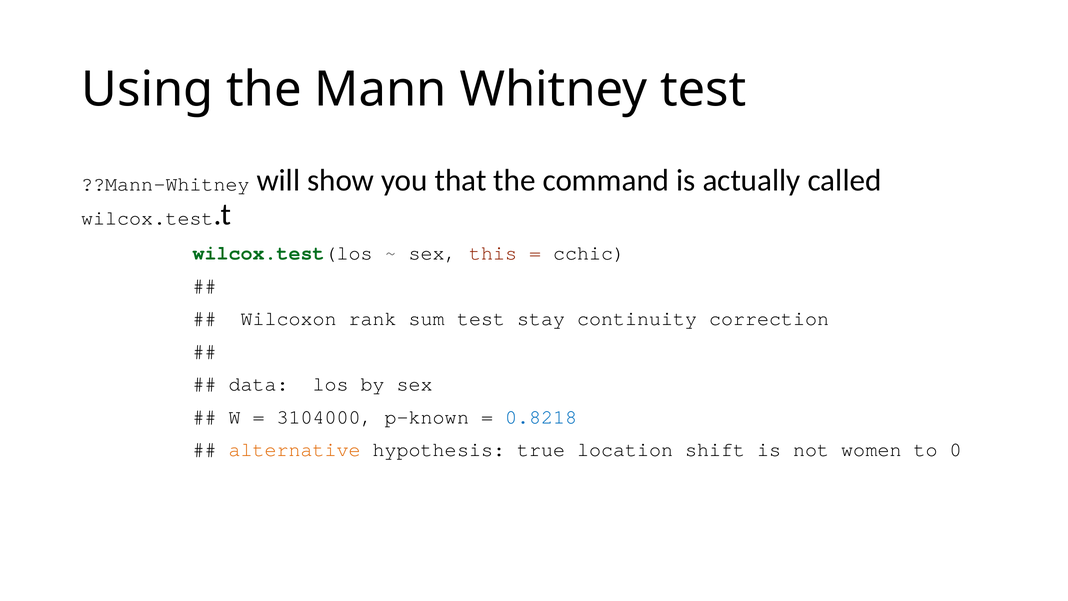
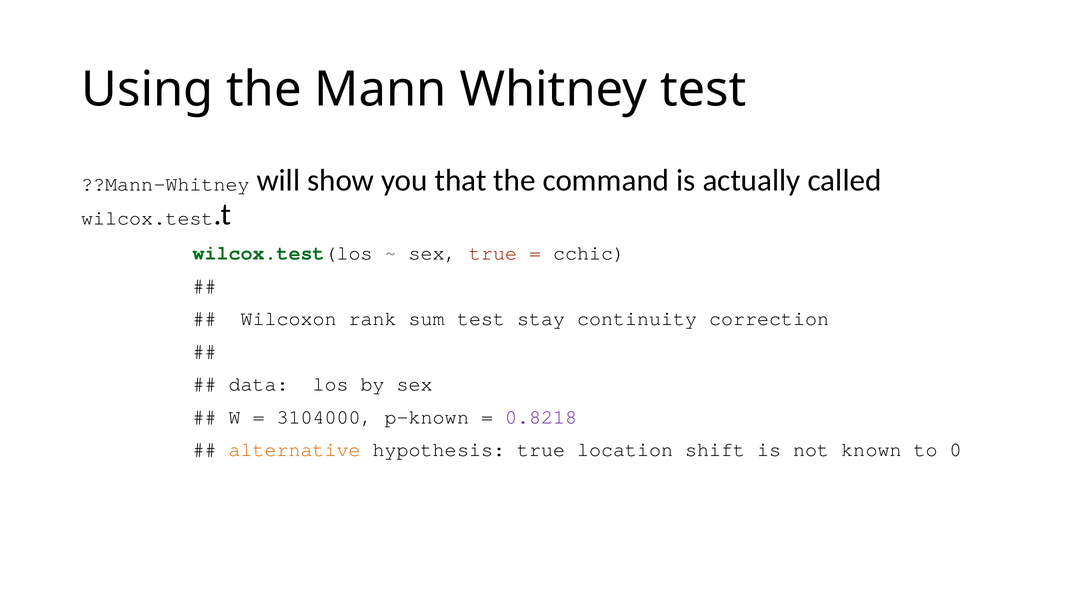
sex this: this -> true
0.8218 colour: blue -> purple
women: women -> known
